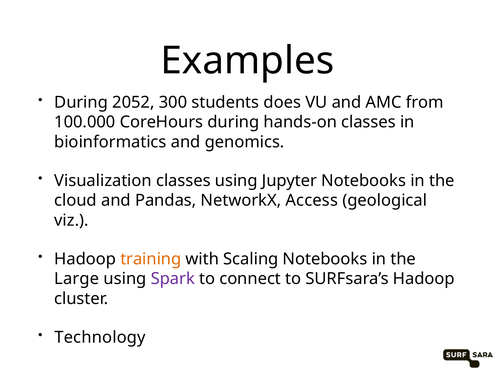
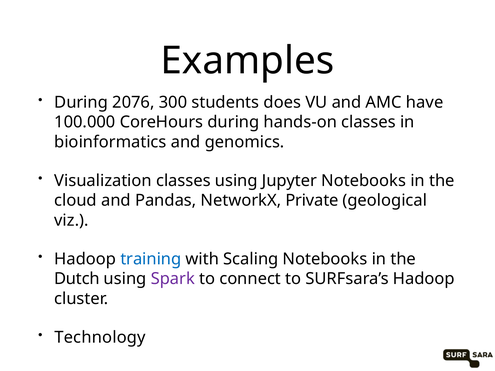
2052: 2052 -> 2076
from: from -> have
Access: Access -> Private
training colour: orange -> blue
Large: Large -> Dutch
